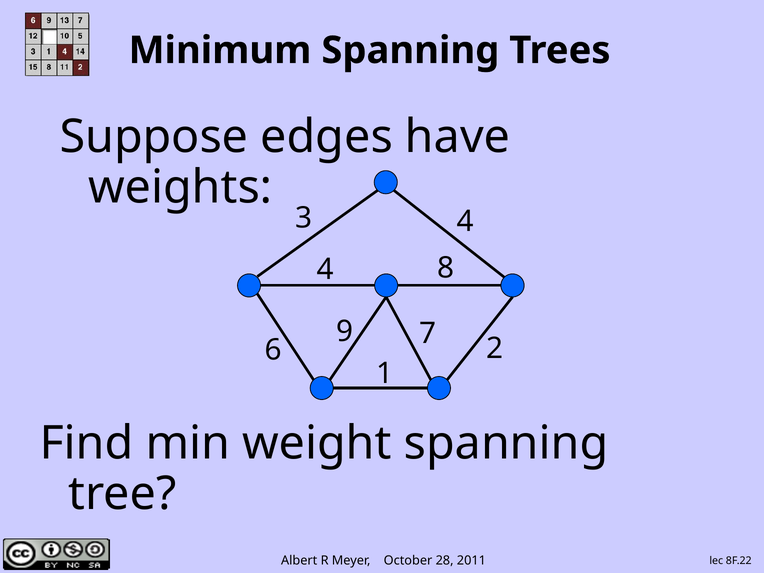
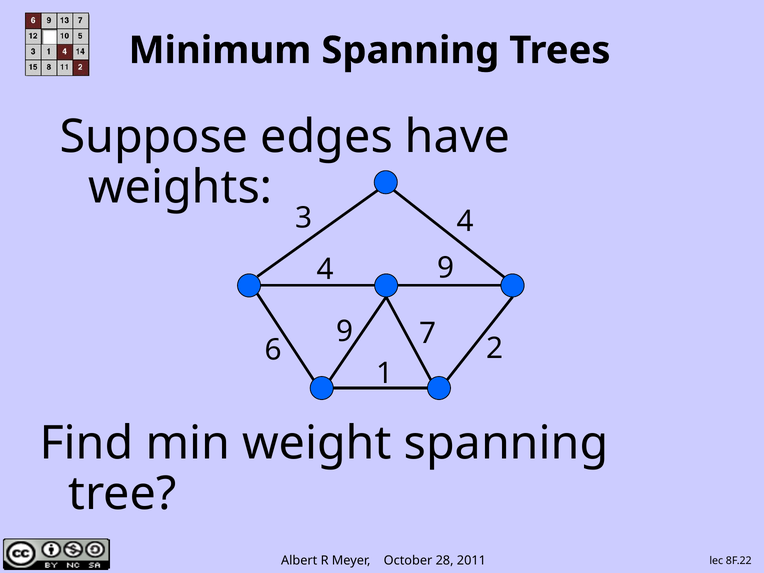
4 8: 8 -> 9
